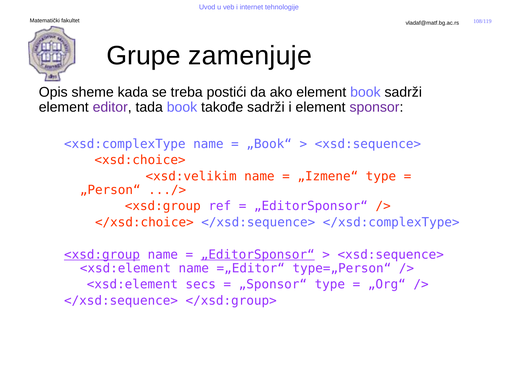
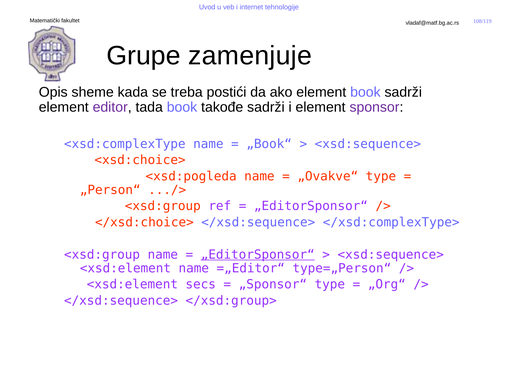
<xsd:velikim: <xsd:velikim -> <xsd:pogleda
„Izmene“: „Izmene“ -> „Ovakve“
<xsd:group at (102, 254) underline: present -> none
